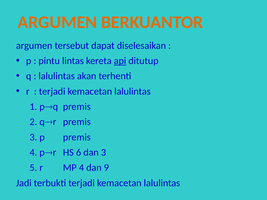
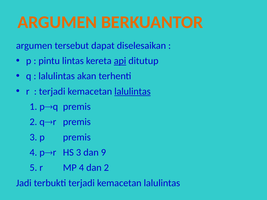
lalulintas at (133, 91) underline: none -> present
HS 6: 6 -> 3
dan 3: 3 -> 9
dan 9: 9 -> 2
